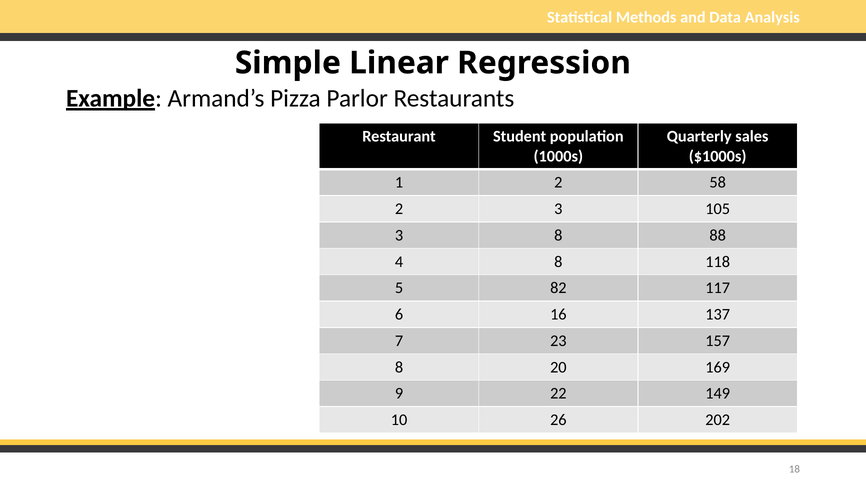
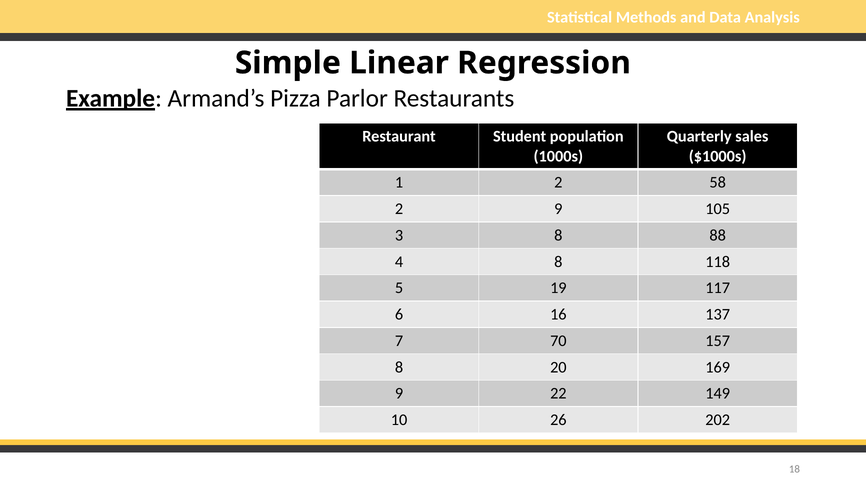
2 3: 3 -> 9
82: 82 -> 19
23: 23 -> 70
